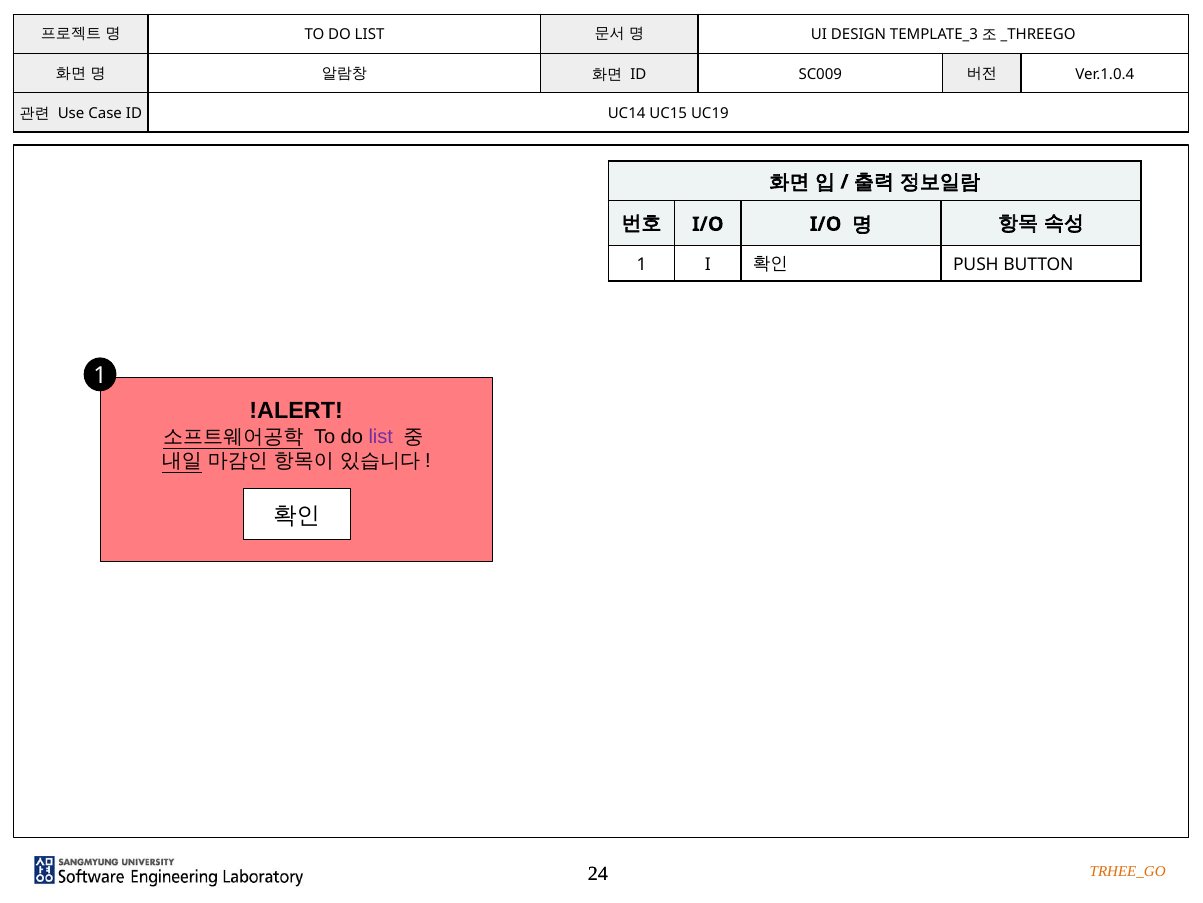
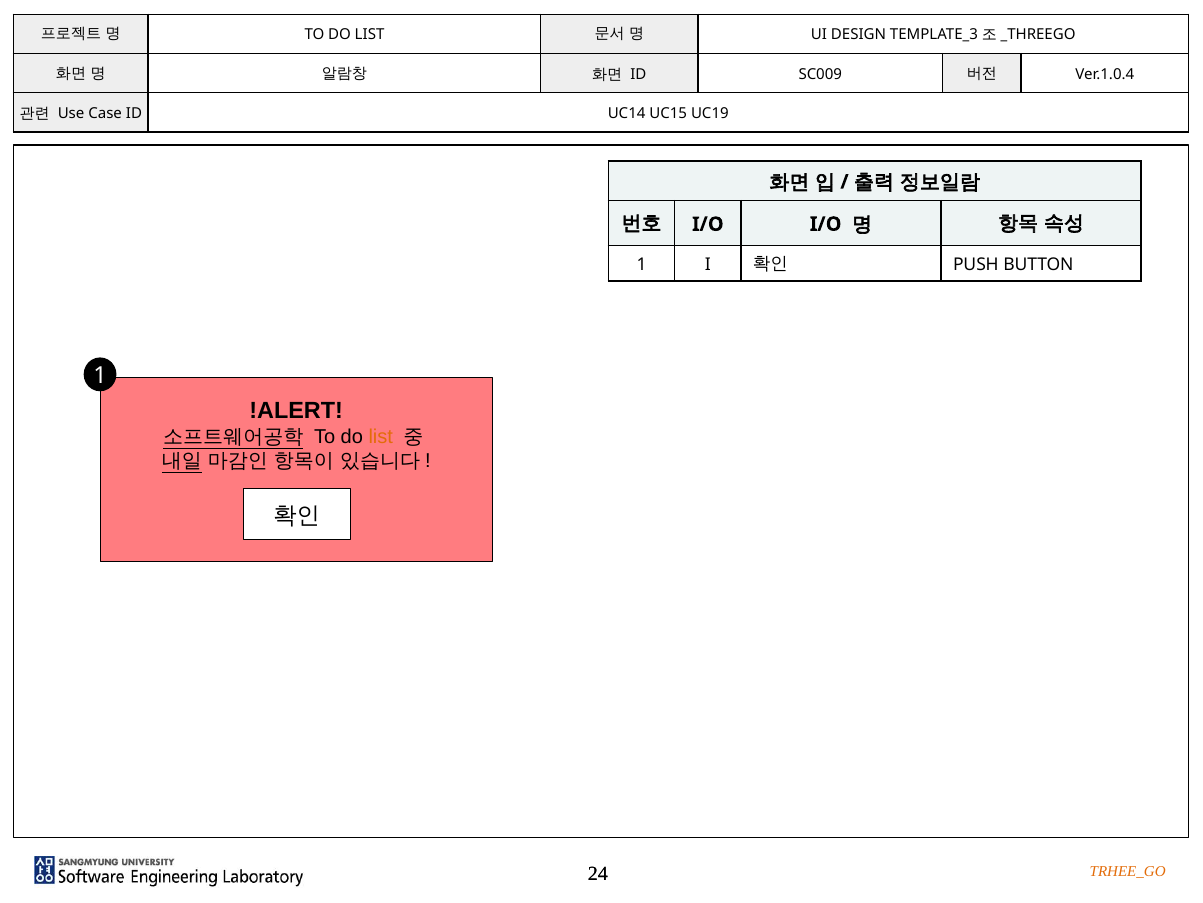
list at (381, 437) colour: purple -> orange
